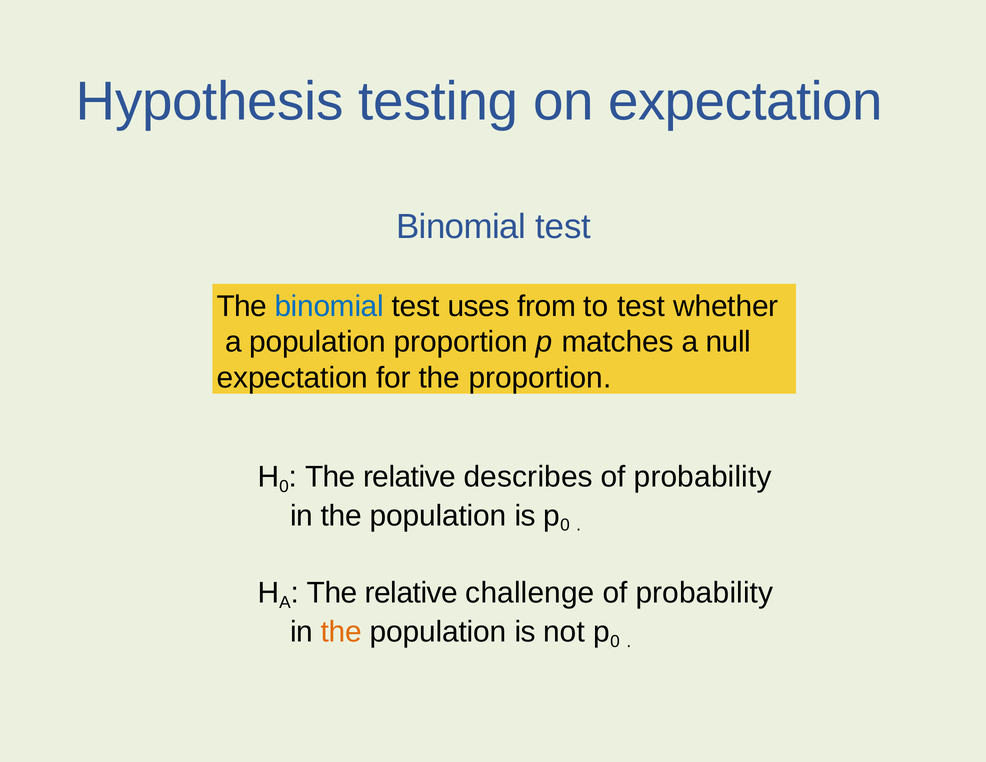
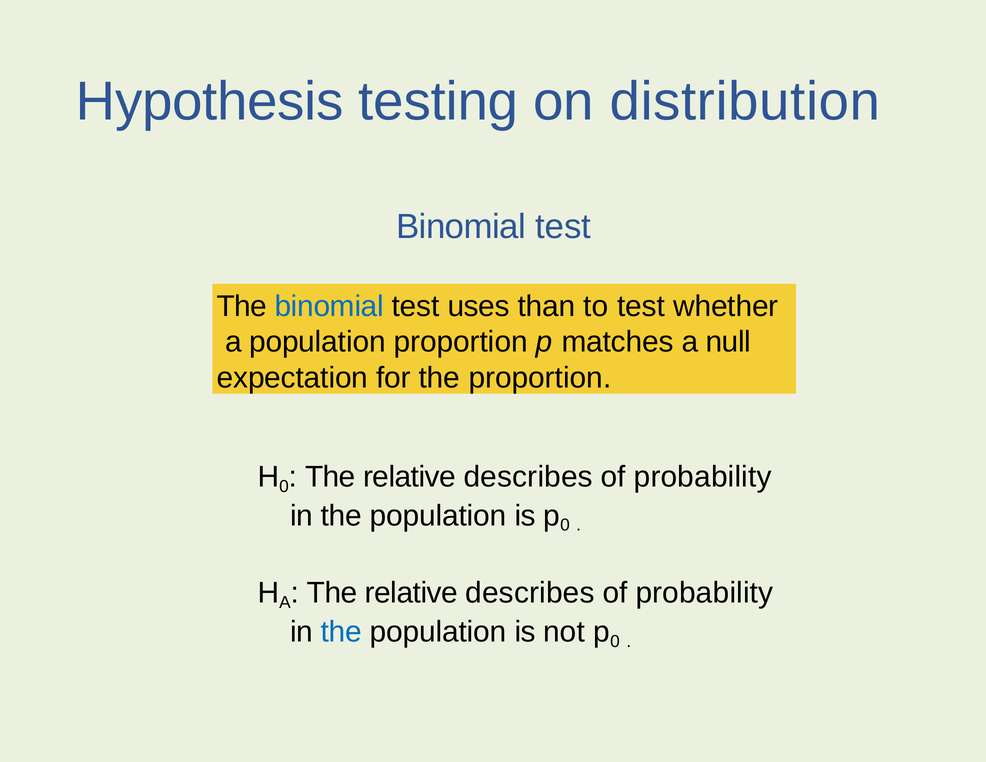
on expectation: expectation -> distribution
from: from -> than
challenge at (530, 593): challenge -> describes
the at (341, 632) colour: orange -> blue
